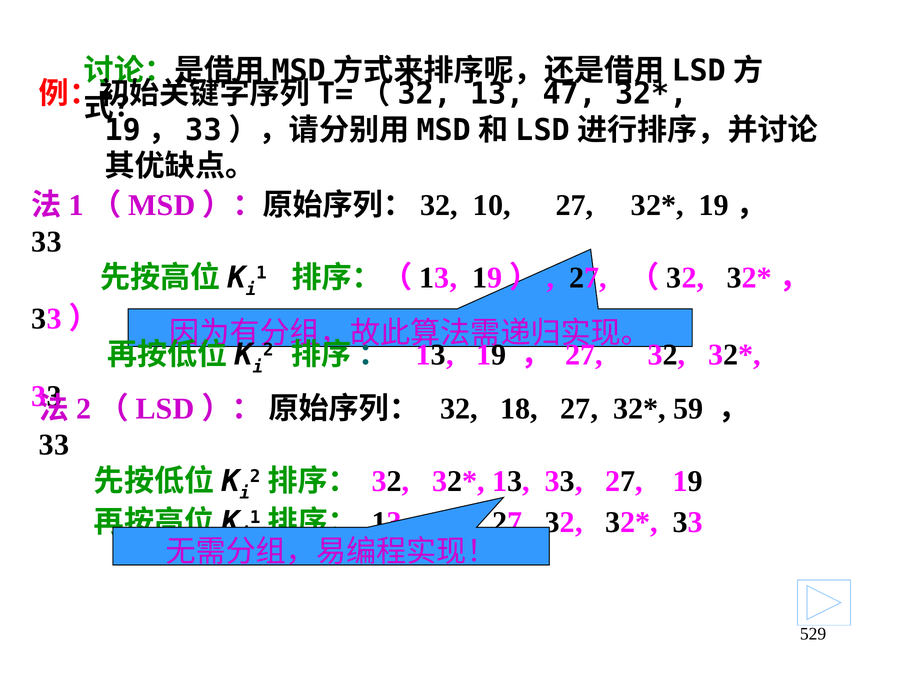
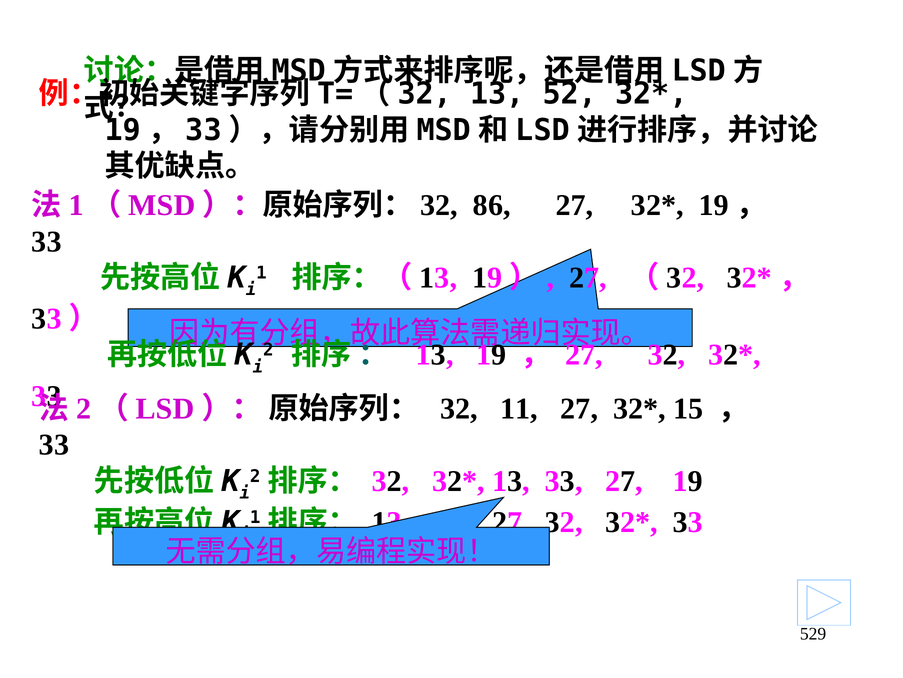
47: 47 -> 52
10: 10 -> 86
18: 18 -> 11
59: 59 -> 15
